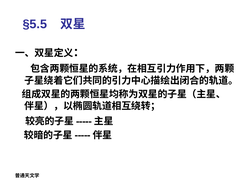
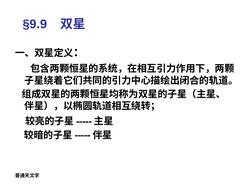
§5.5: §5.5 -> §9.9
